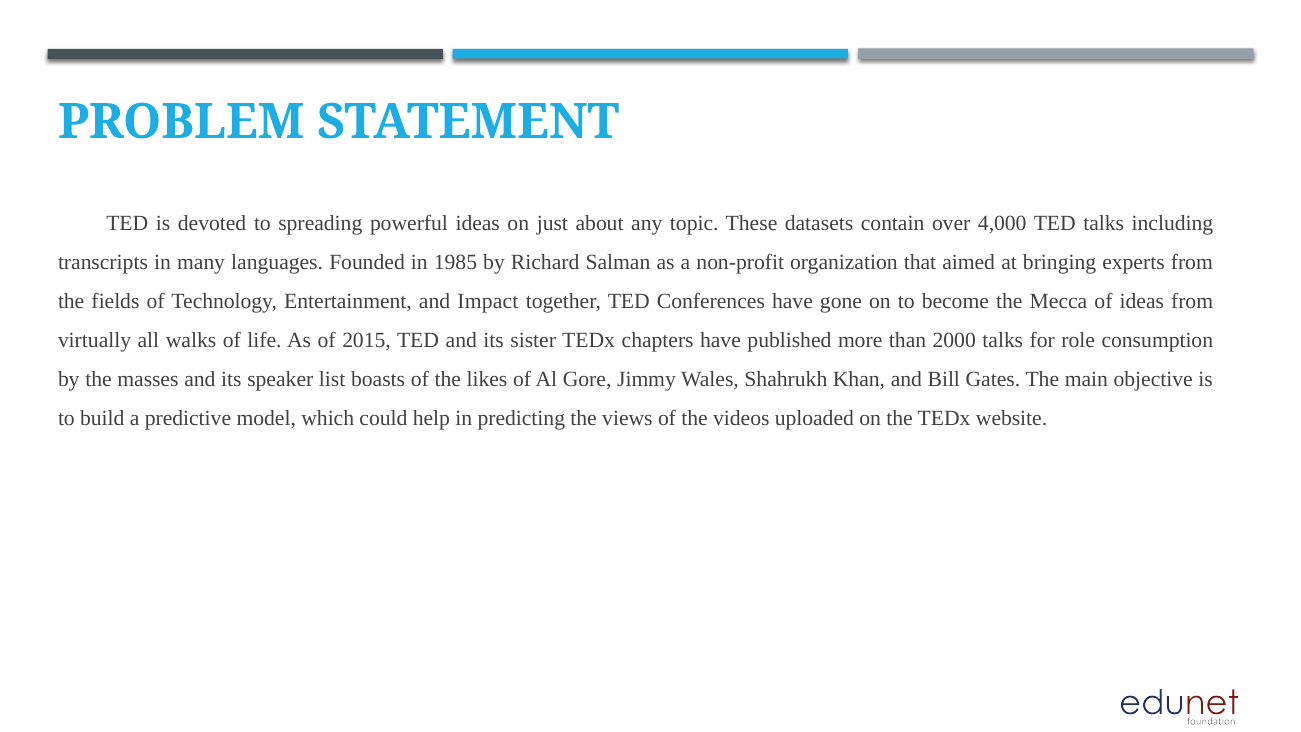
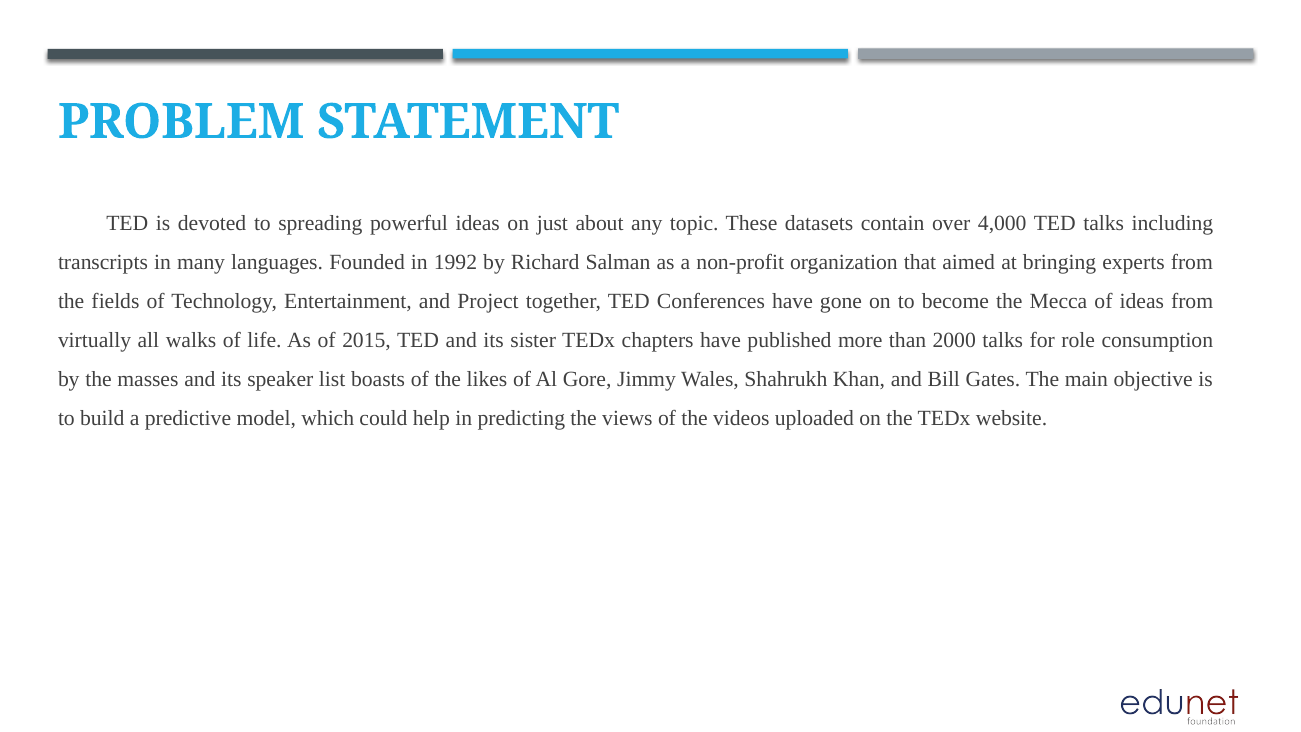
1985: 1985 -> 1992
Impact: Impact -> Project
